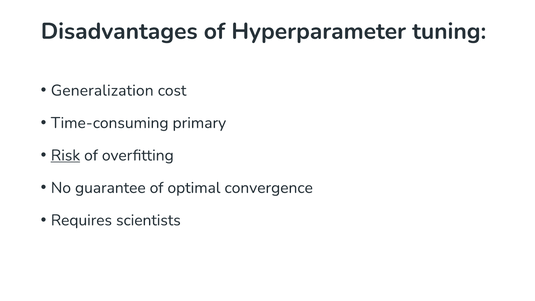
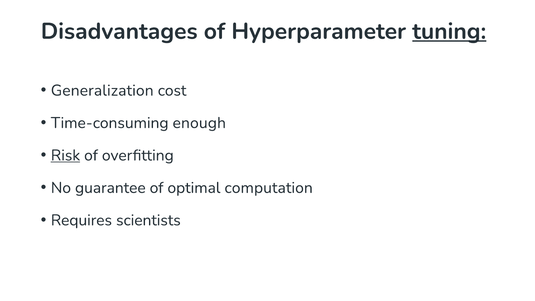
tuning underline: none -> present
primary: primary -> enough
convergence: convergence -> computation
